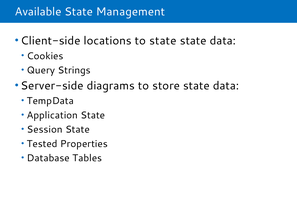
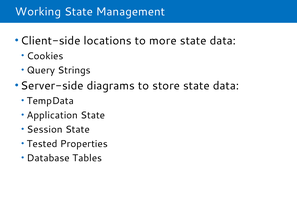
Available: Available -> Working
to state: state -> more
